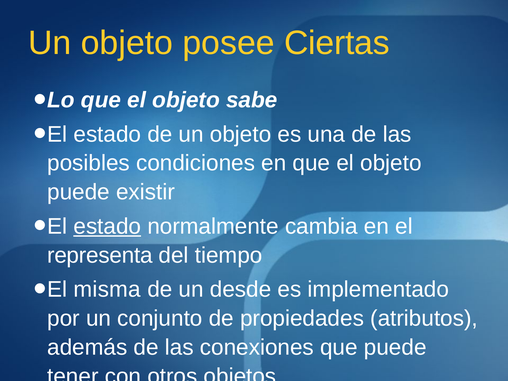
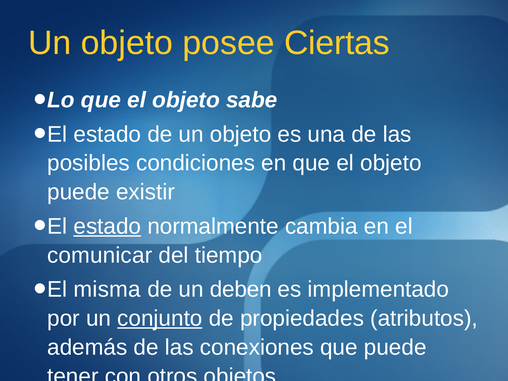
representa: representa -> comunicar
desde: desde -> deben
conjunto underline: none -> present
